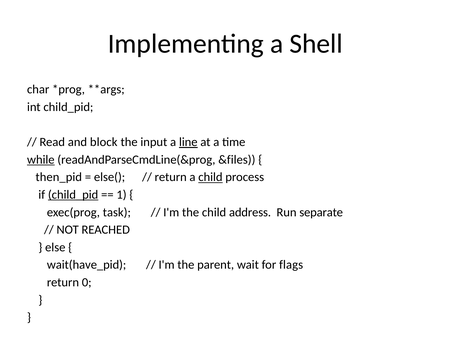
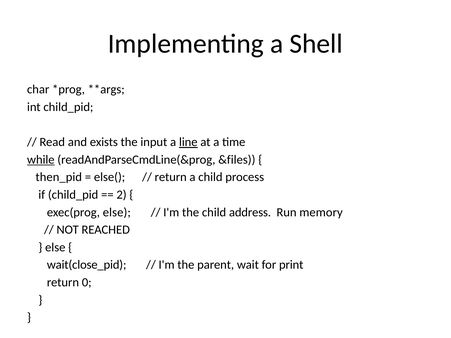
block: block -> exists
child at (210, 177) underline: present -> none
child_pid at (73, 195) underline: present -> none
1: 1 -> 2
exec(prog task: task -> else
separate: separate -> memory
wait(have_pid: wait(have_pid -> wait(close_pid
flags: flags -> print
